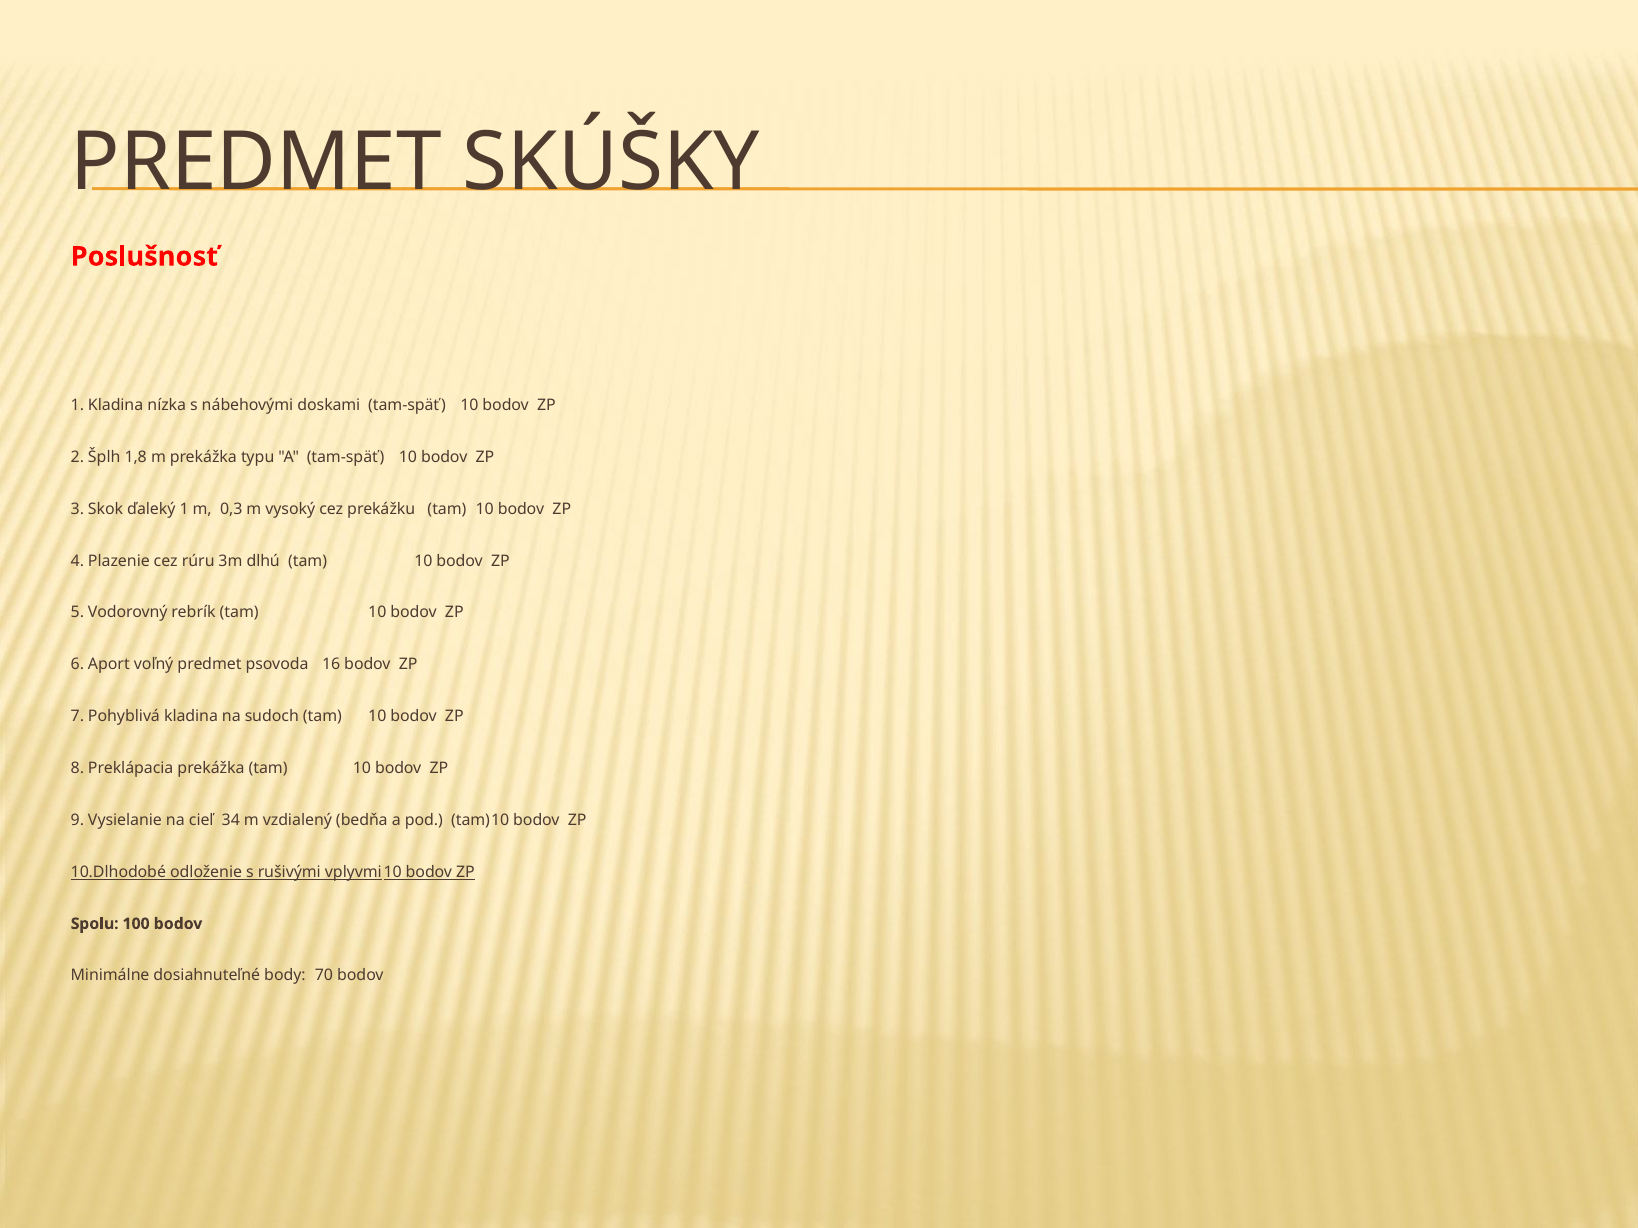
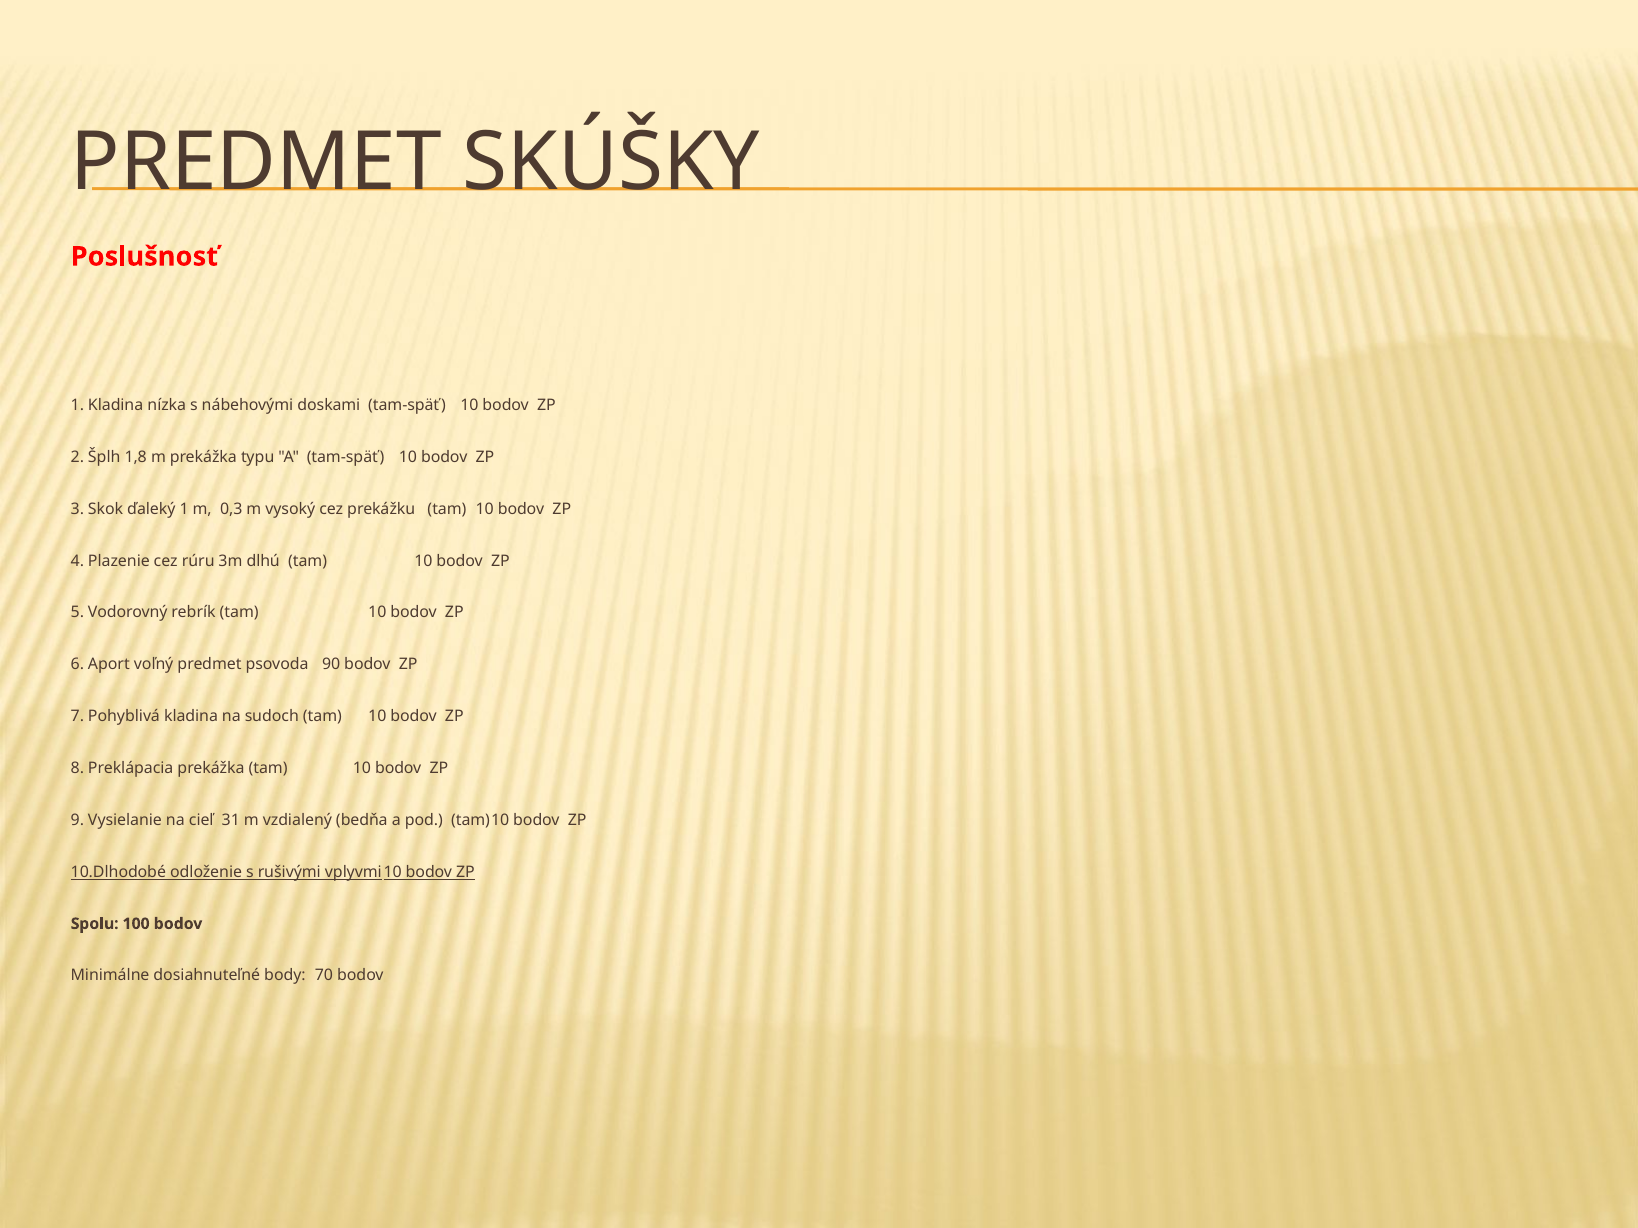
16: 16 -> 90
34: 34 -> 31
